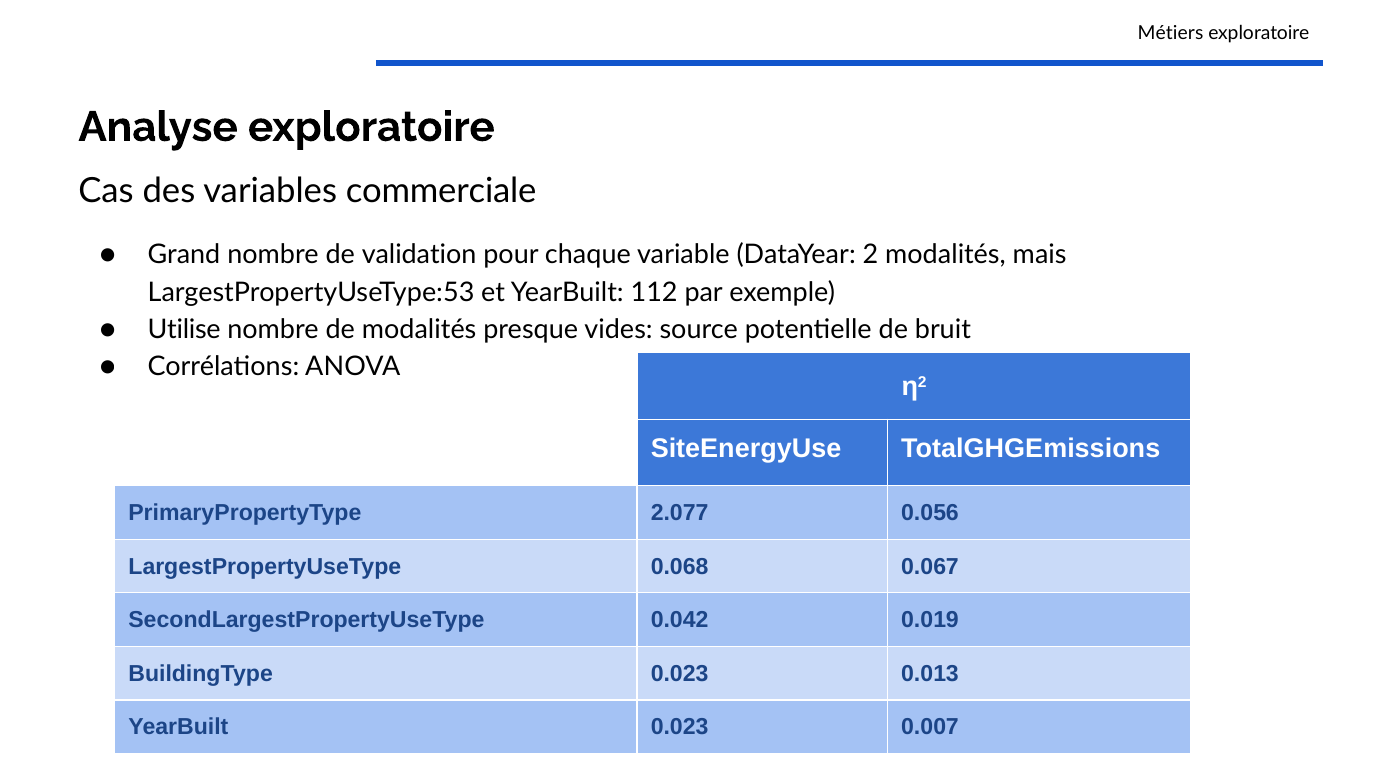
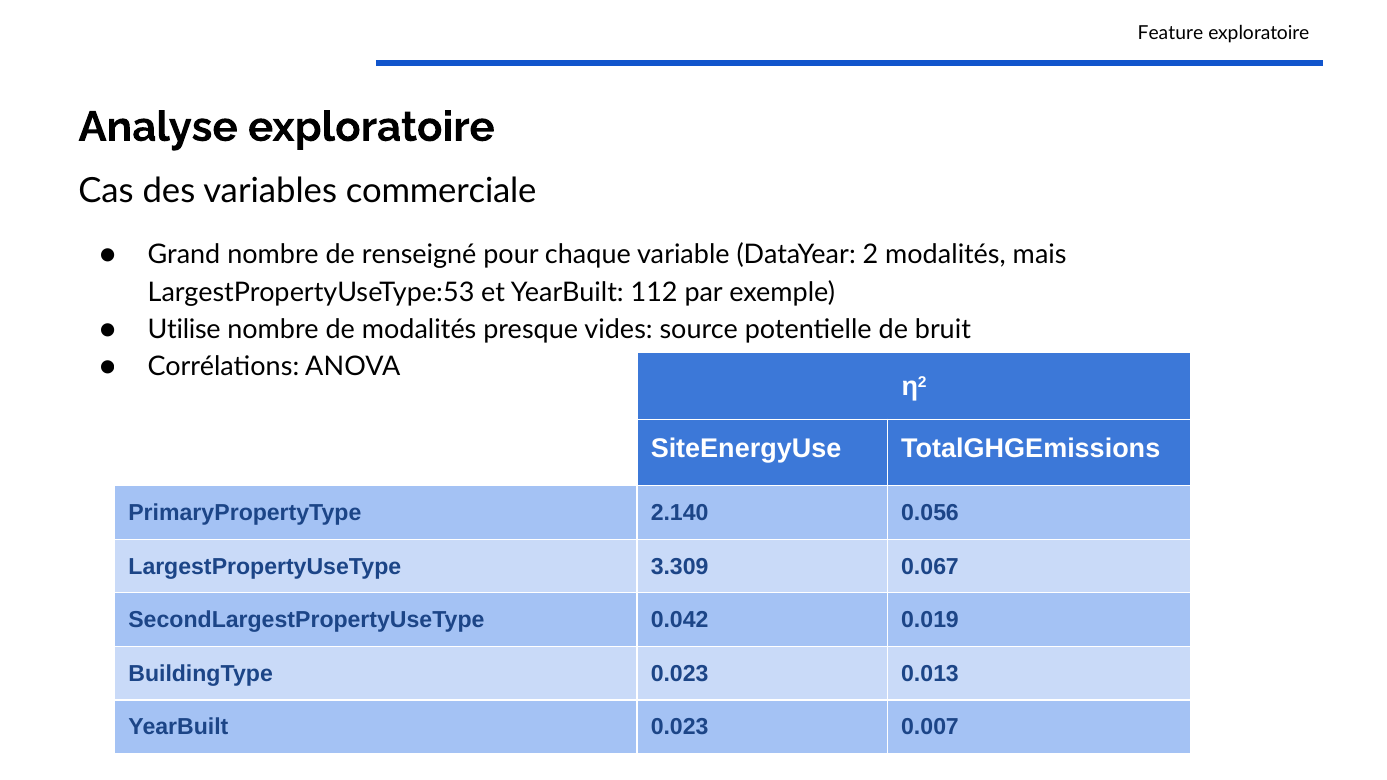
Métiers: Métiers -> Feature
validation: validation -> renseigné
2.077: 2.077 -> 2.140
0.068: 0.068 -> 3.309
